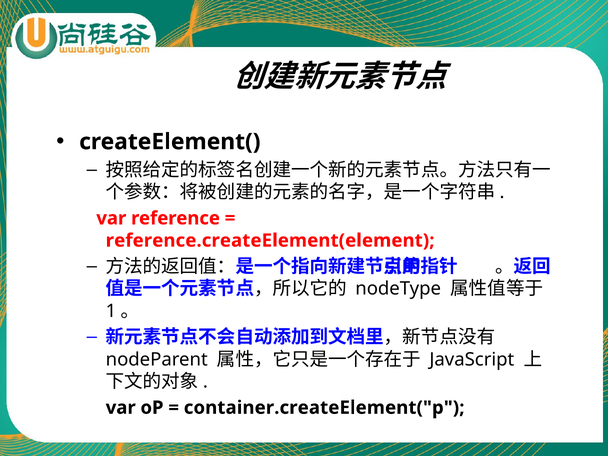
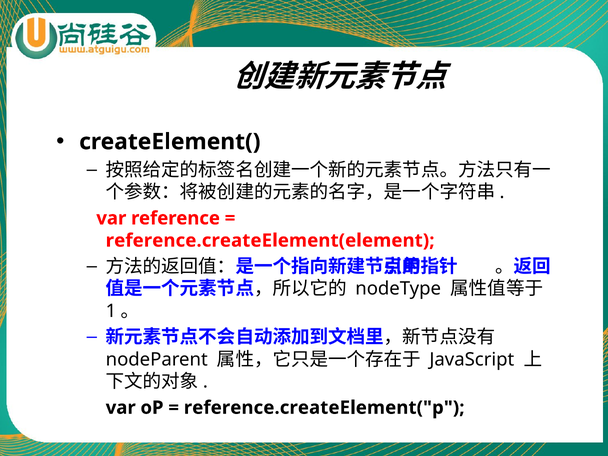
container.createElement("p: container.createElement("p -> reference.createElement("p
